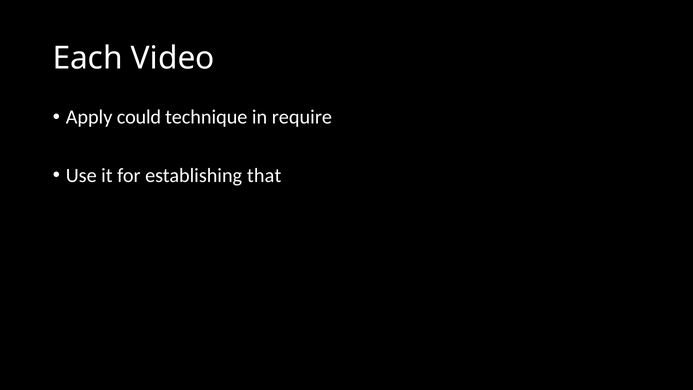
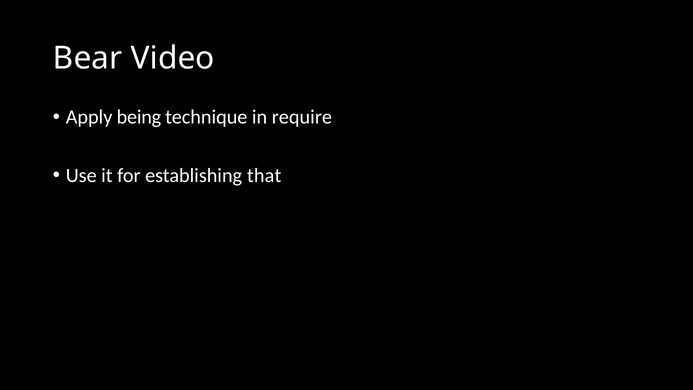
Each: Each -> Bear
could: could -> being
